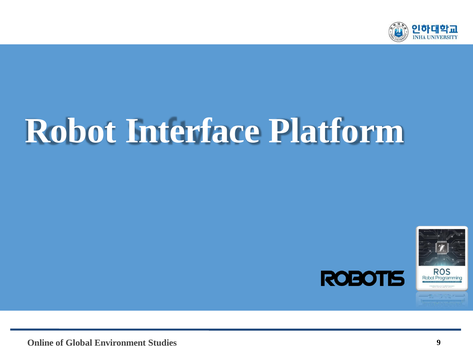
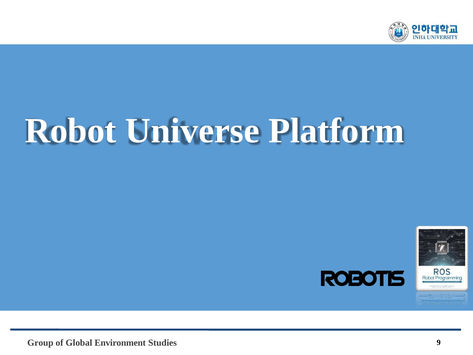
Interface: Interface -> Universe
Online: Online -> Group
